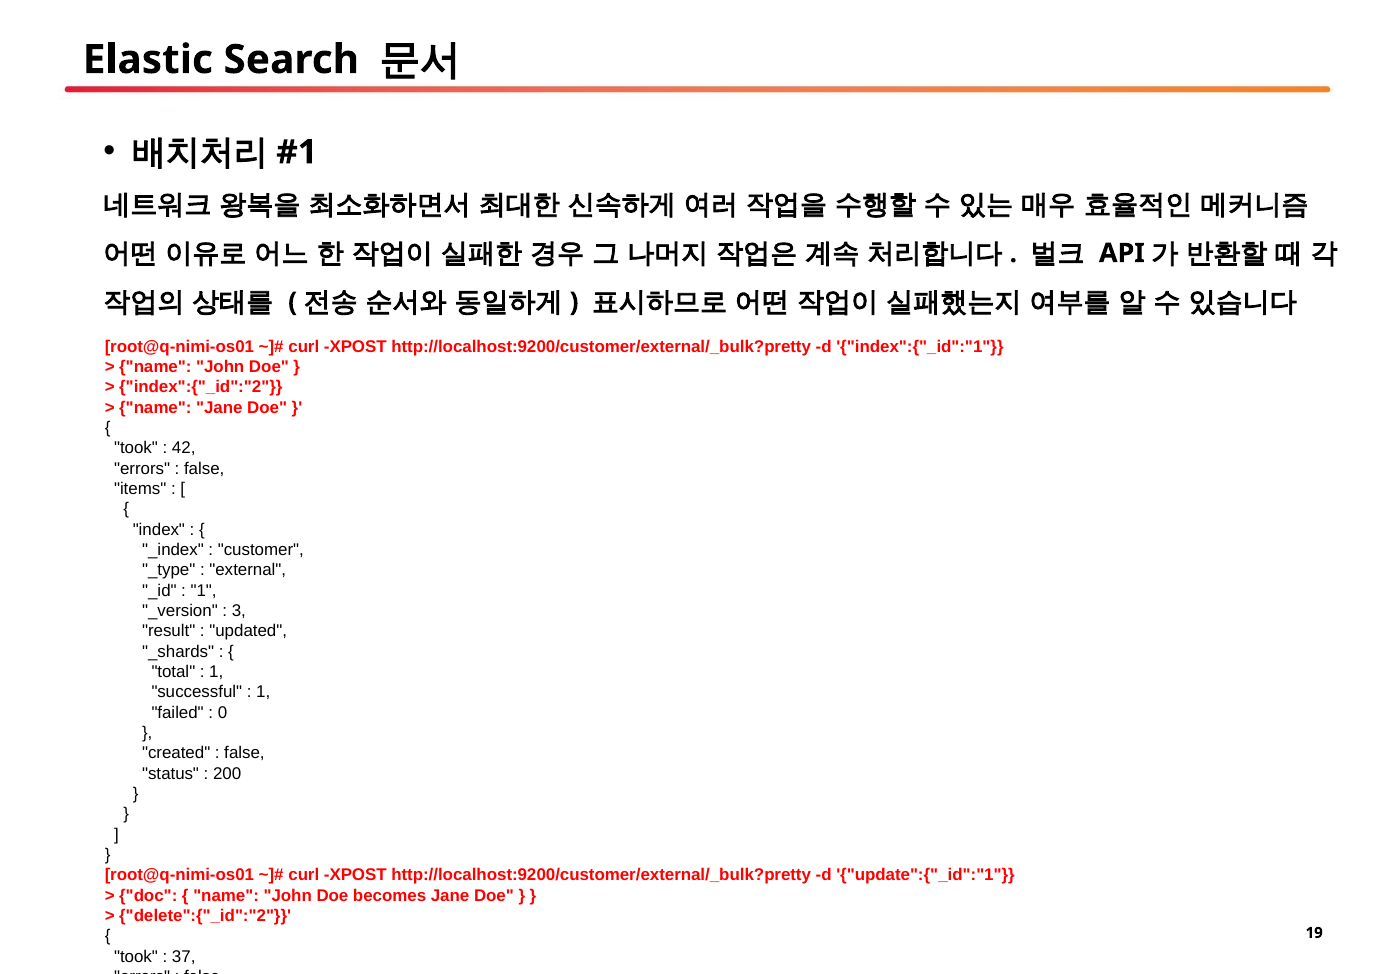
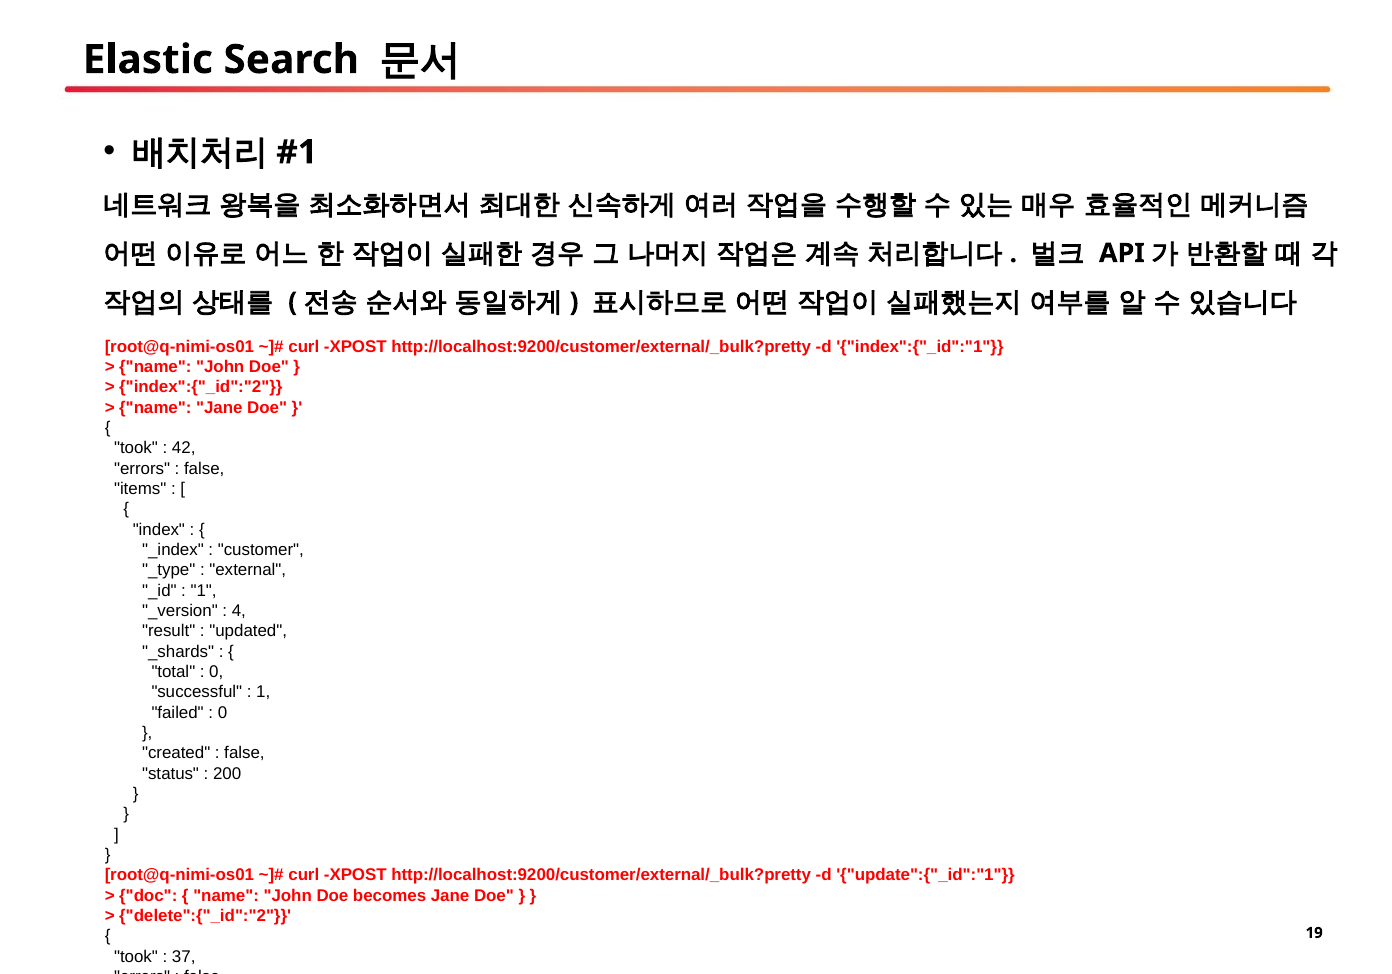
3: 3 -> 4
1 at (216, 672): 1 -> 0
